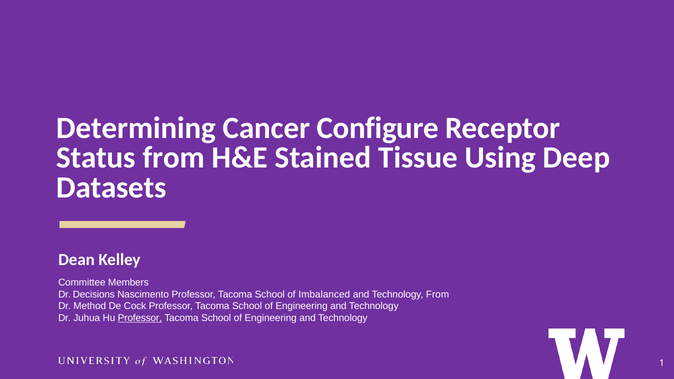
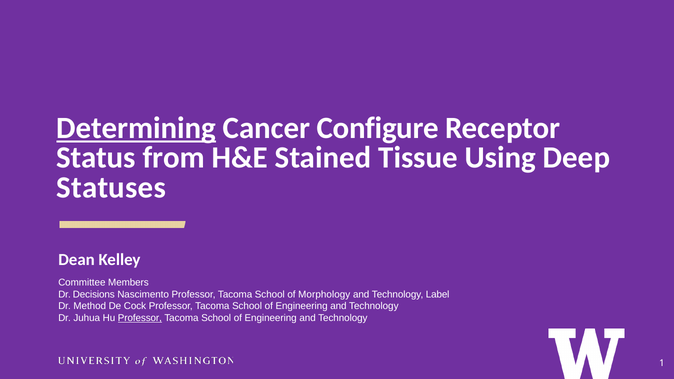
Determining underline: none -> present
Datasets: Datasets -> Statuses
Imbalanced: Imbalanced -> Morphology
Technology From: From -> Label
